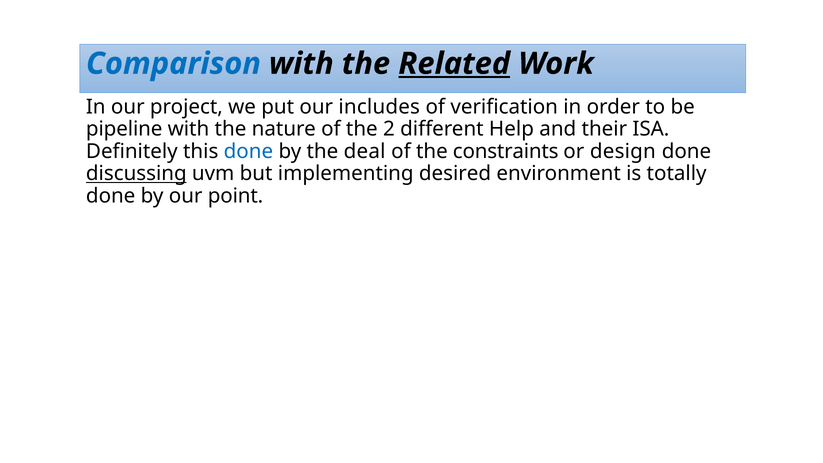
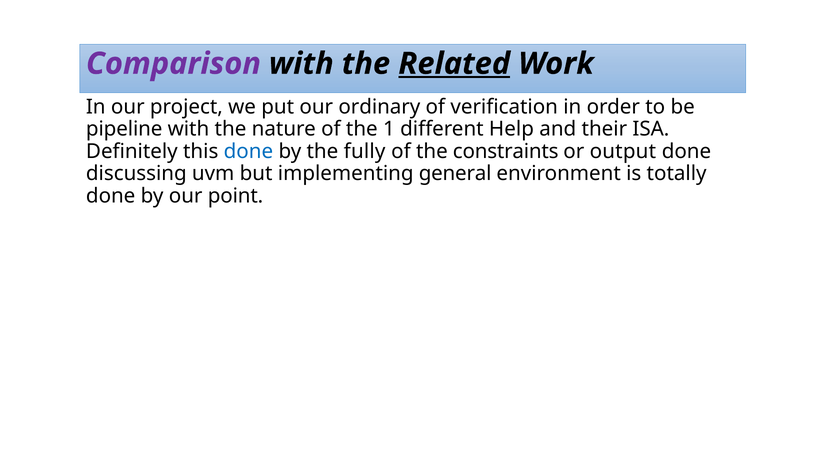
Comparison colour: blue -> purple
includes: includes -> ordinary
2: 2 -> 1
deal: deal -> fully
design: design -> output
discussing underline: present -> none
desired: desired -> general
